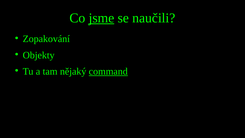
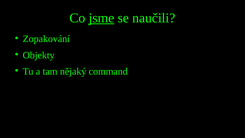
command underline: present -> none
